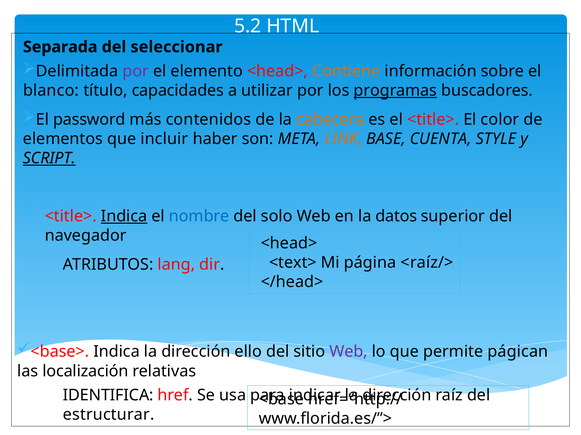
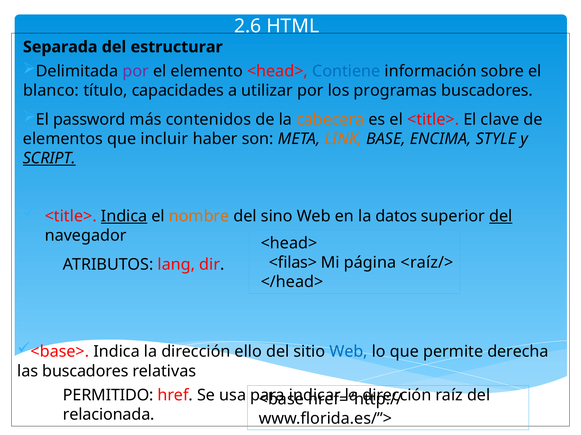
5.2: 5.2 -> 2.6
seleccionar: seleccionar -> estructurar
Contiene colour: orange -> blue
programas underline: present -> none
color: color -> clave
CUENTA: CUENTA -> ENCIMA
nombre colour: blue -> orange
solo: solo -> sino
del at (501, 217) underline: none -> present
<text>: <text> -> <filas>
Web at (349, 352) colour: purple -> blue
págican: págican -> derecha
las localización: localización -> buscadores
IDENTIFICA: IDENTIFICA -> PERMITIDO
estructurar: estructurar -> relacionada
